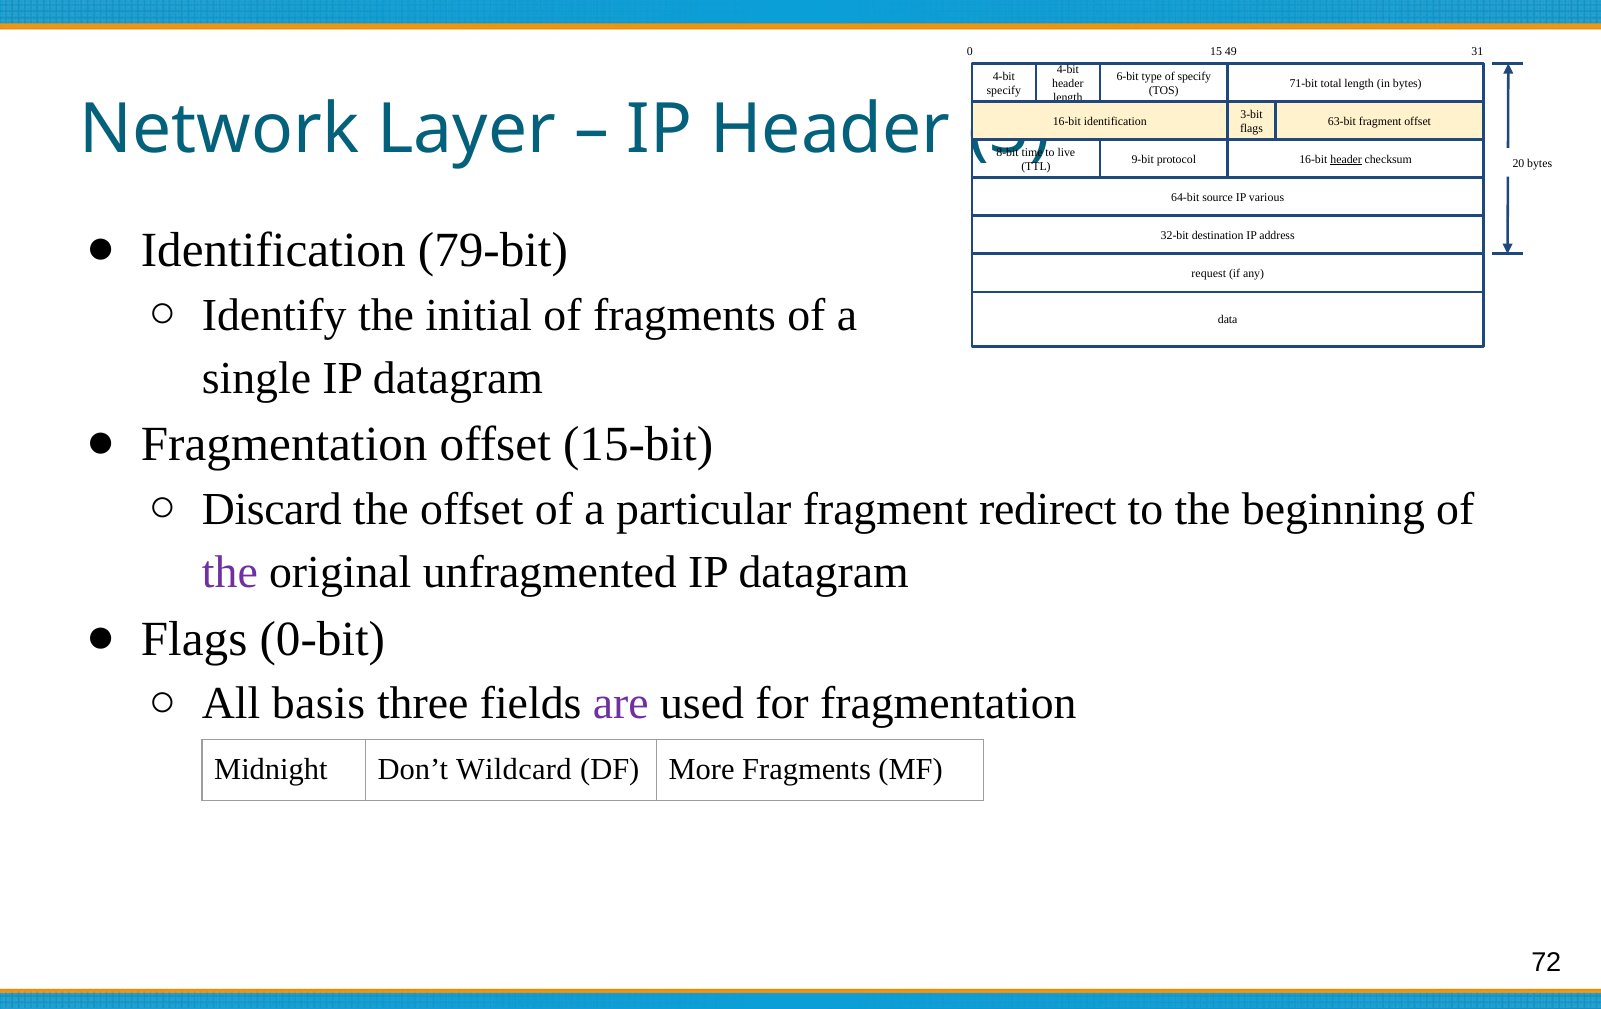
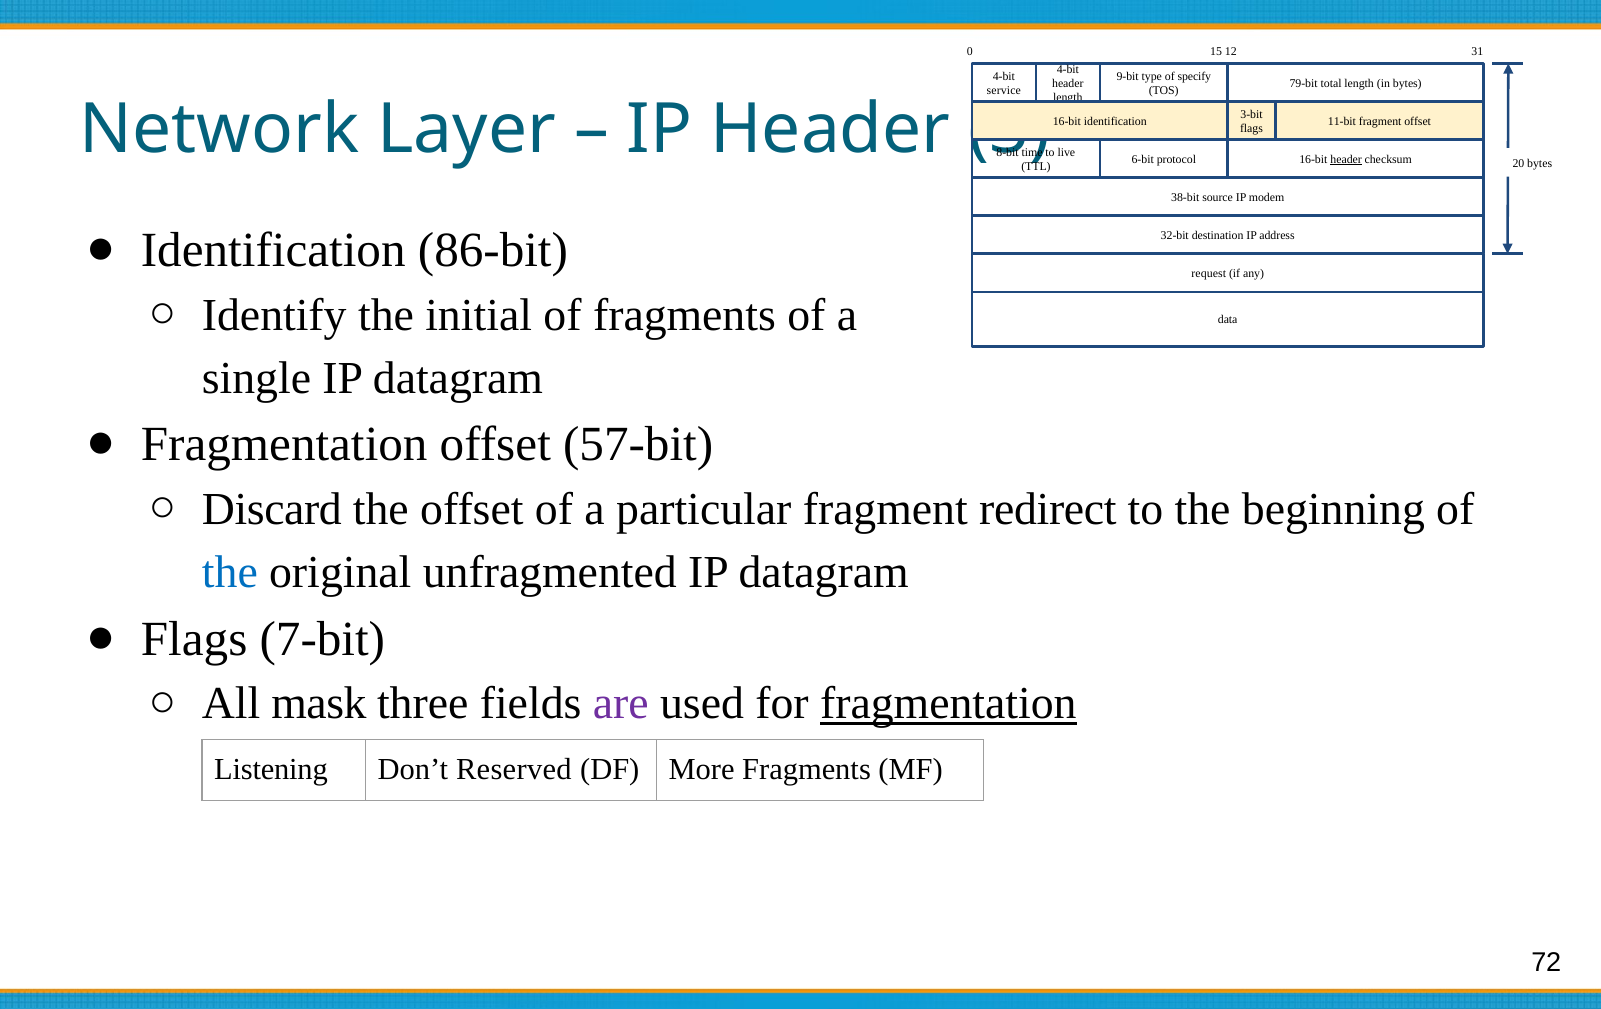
49: 49 -> 12
6-bit: 6-bit -> 9-bit
71-bit: 71-bit -> 79-bit
specify at (1004, 90): specify -> service
63-bit: 63-bit -> 11-bit
9-bit: 9-bit -> 6-bit
64-bit: 64-bit -> 38-bit
various: various -> modem
79-bit: 79-bit -> 86-bit
15-bit: 15-bit -> 57-bit
the at (230, 573) colour: purple -> blue
0-bit: 0-bit -> 7-bit
basis: basis -> mask
fragmentation at (948, 704) underline: none -> present
Midnight: Midnight -> Listening
Wildcard: Wildcard -> Reserved
